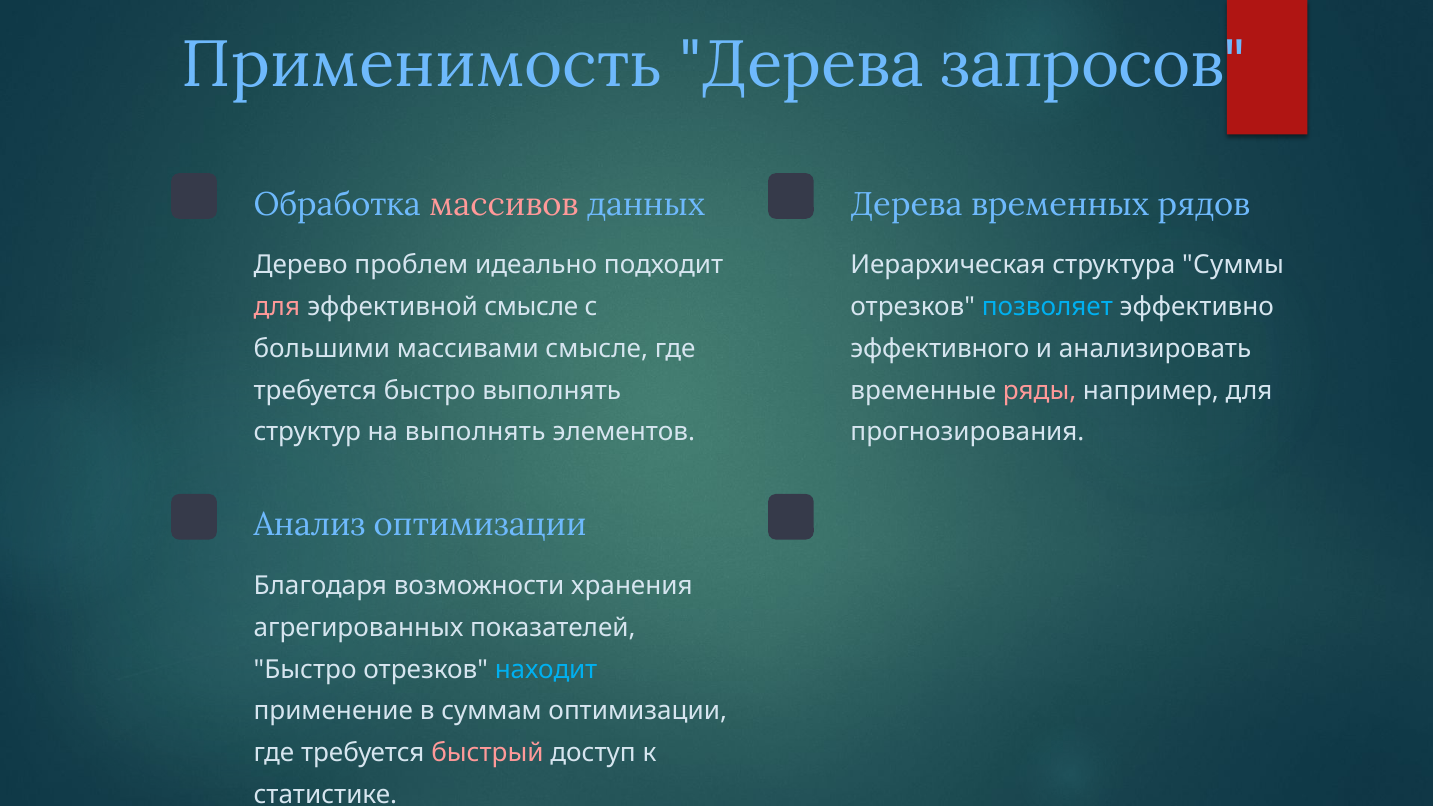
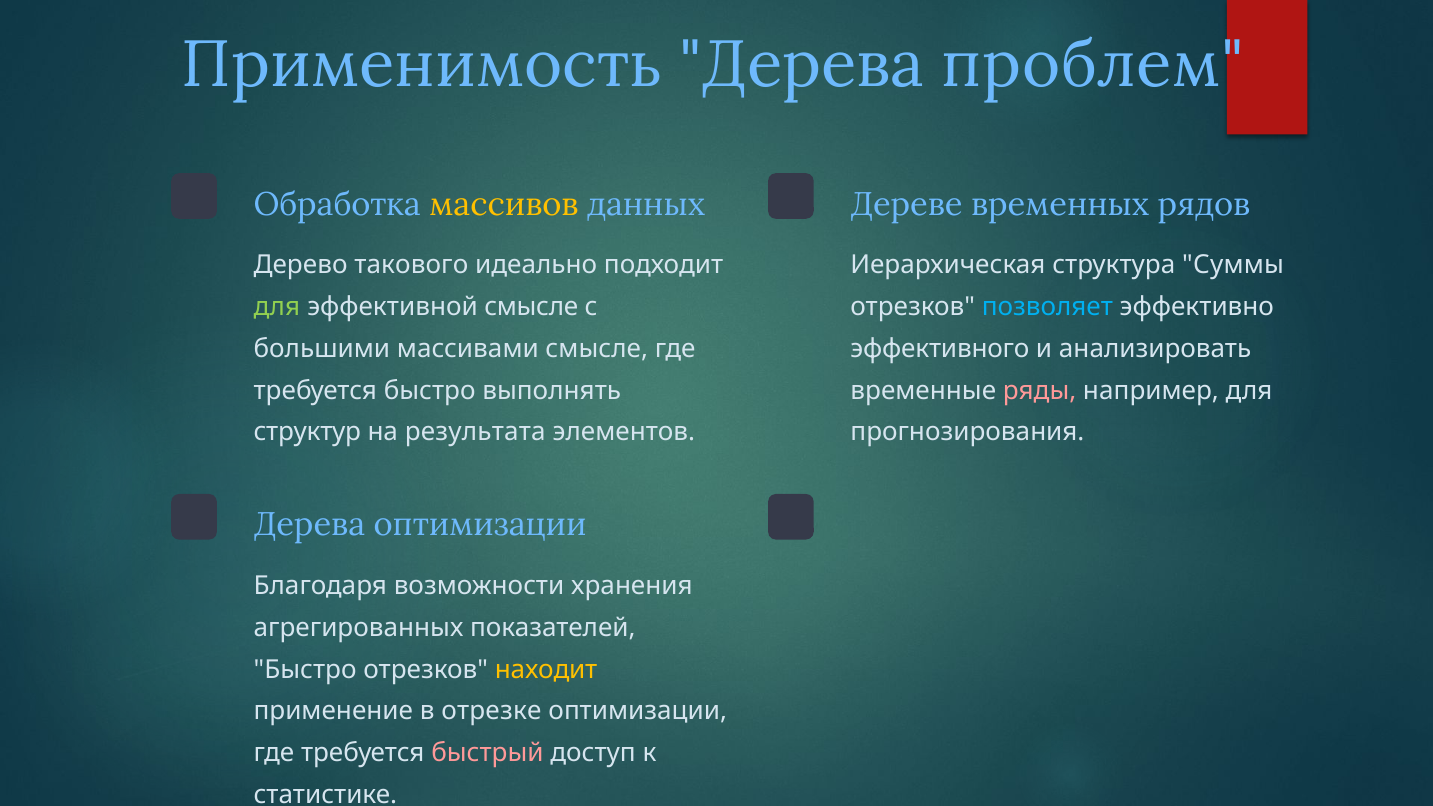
запросов: запросов -> проблем
массивов colour: pink -> yellow
Дерева at (906, 204): Дерева -> Дереве
проблем: проблем -> такового
для at (277, 307) colour: pink -> light green
на выполнять: выполнять -> результата
Анализ at (310, 525): Анализ -> Дерева
находит colour: light blue -> yellow
суммам: суммам -> отрезке
